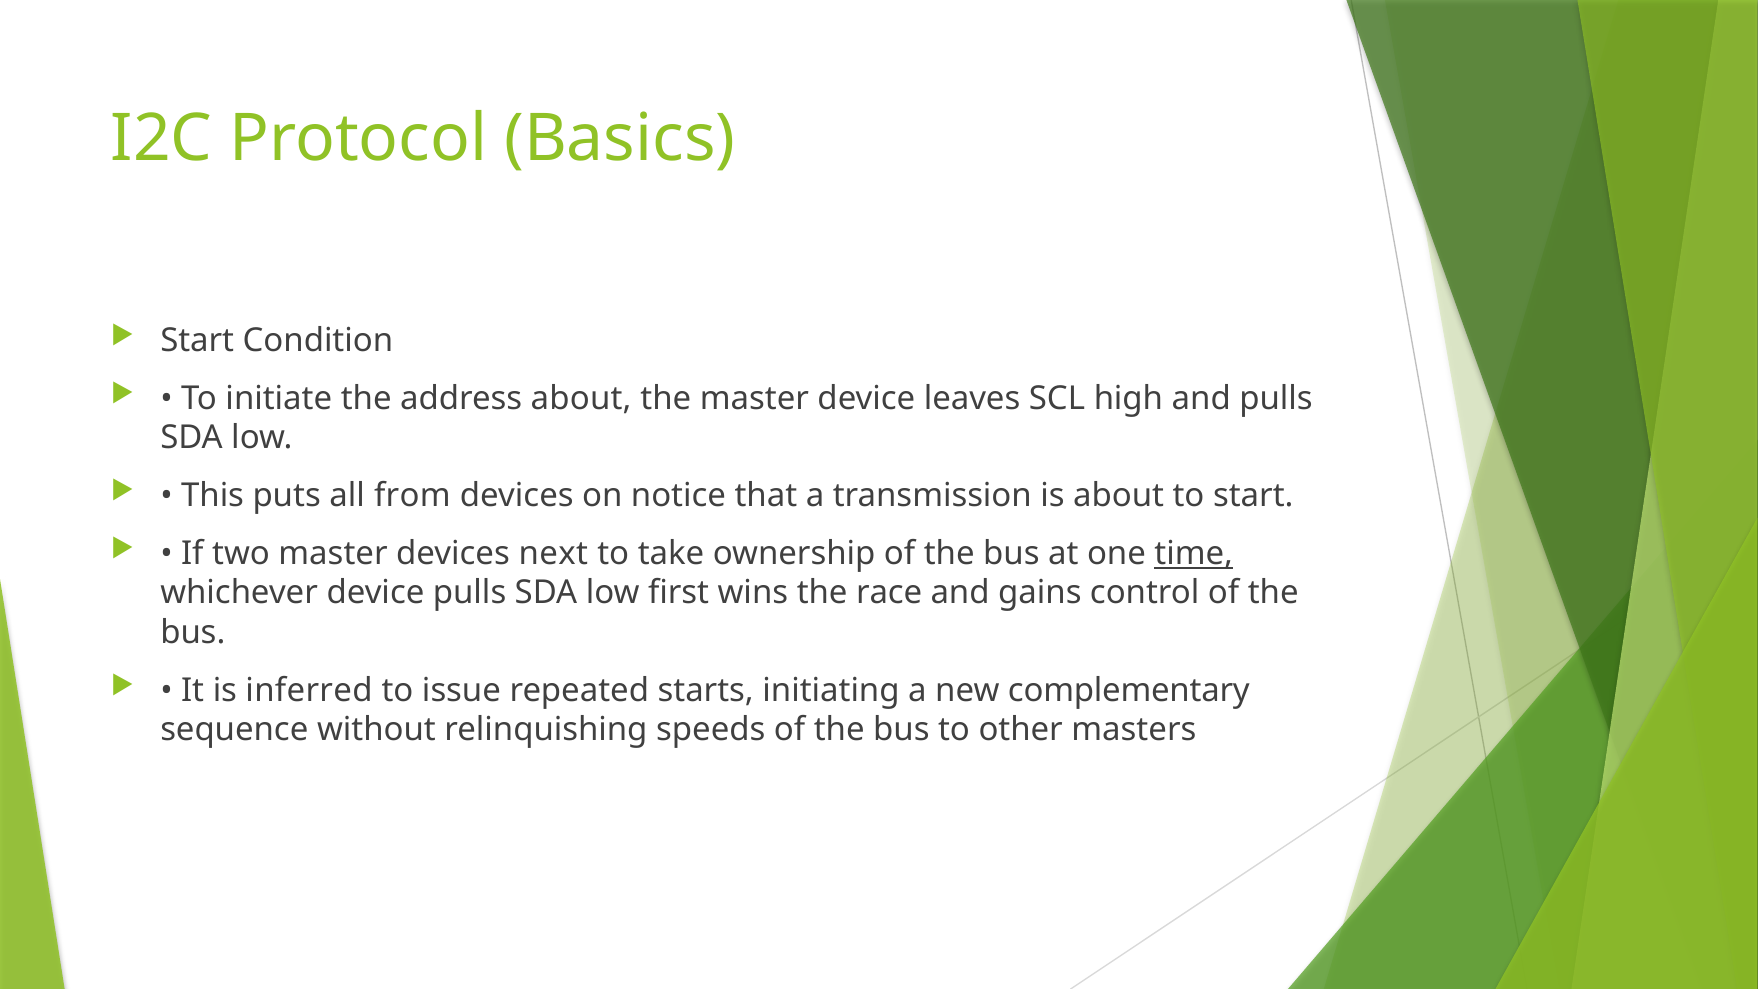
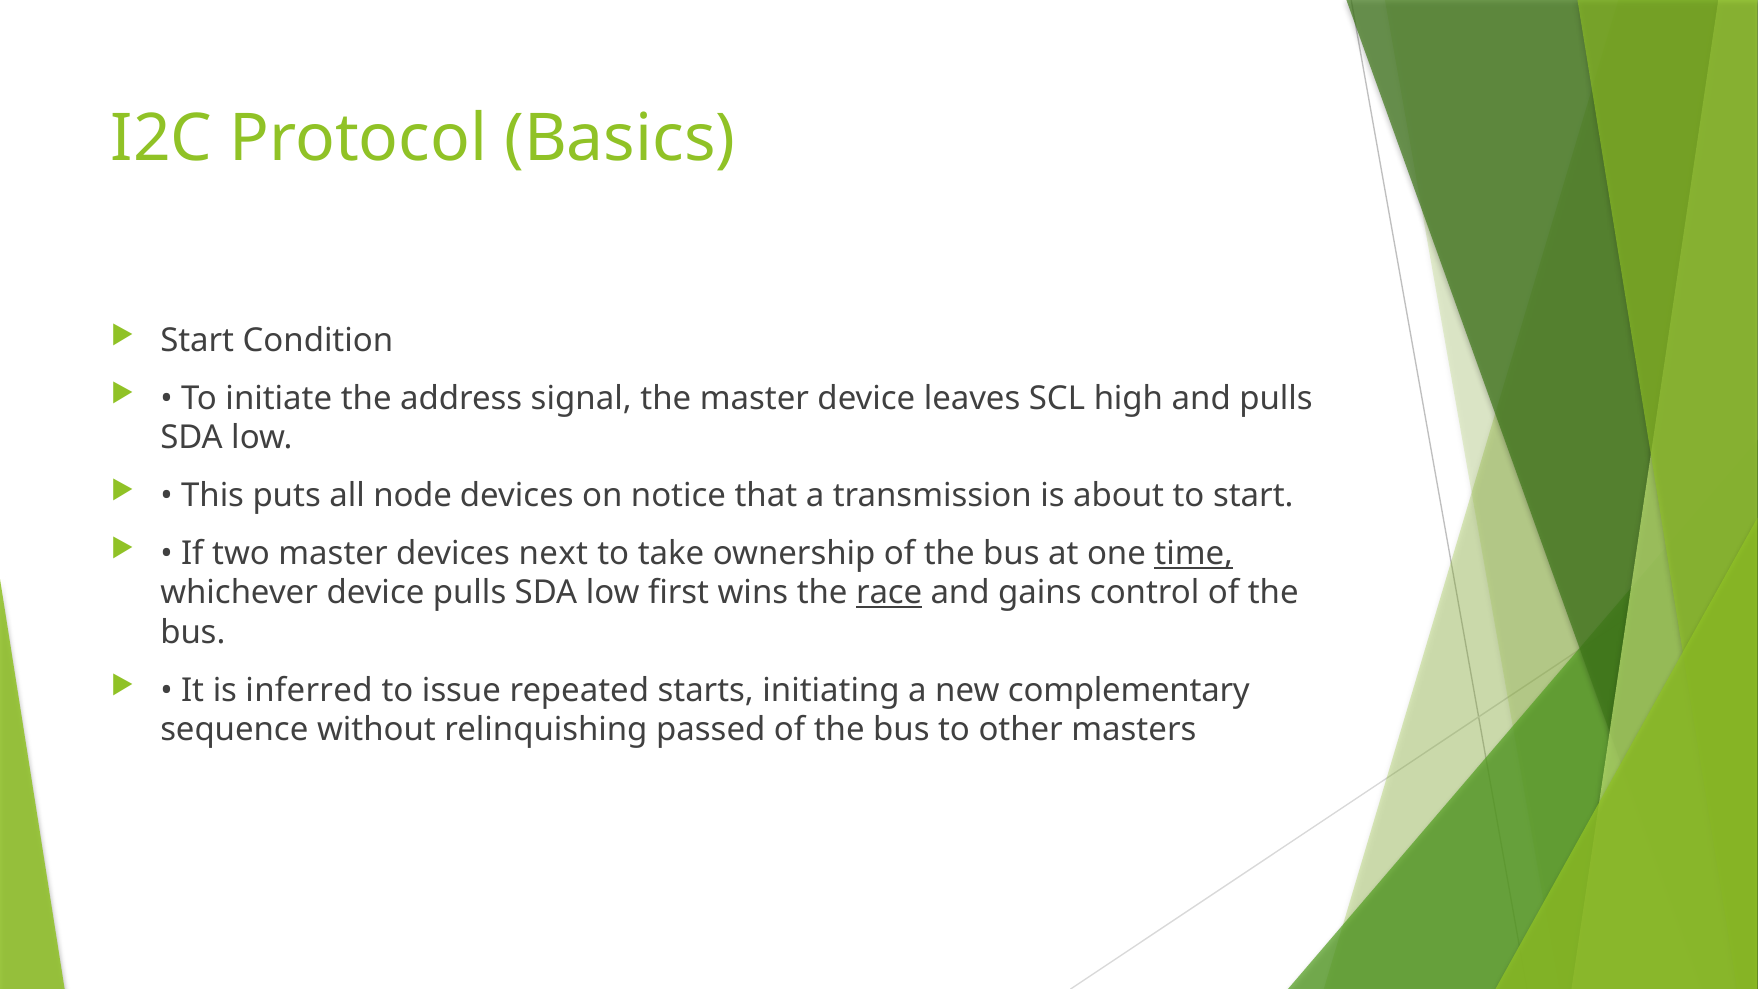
address about: about -> signal
from: from -> node
race underline: none -> present
speeds: speeds -> passed
